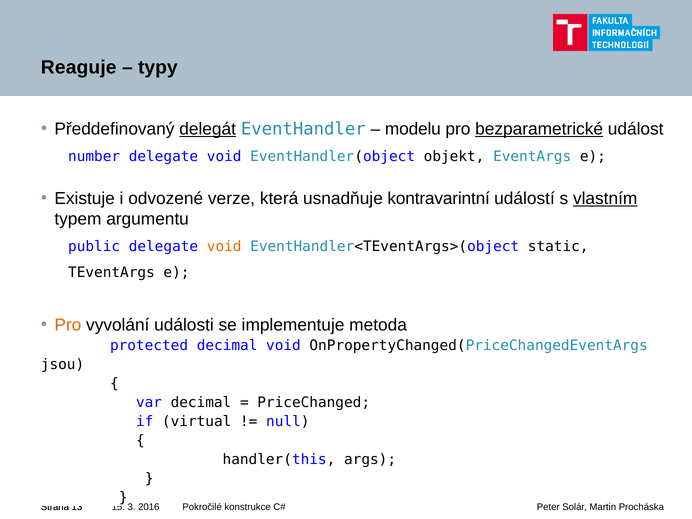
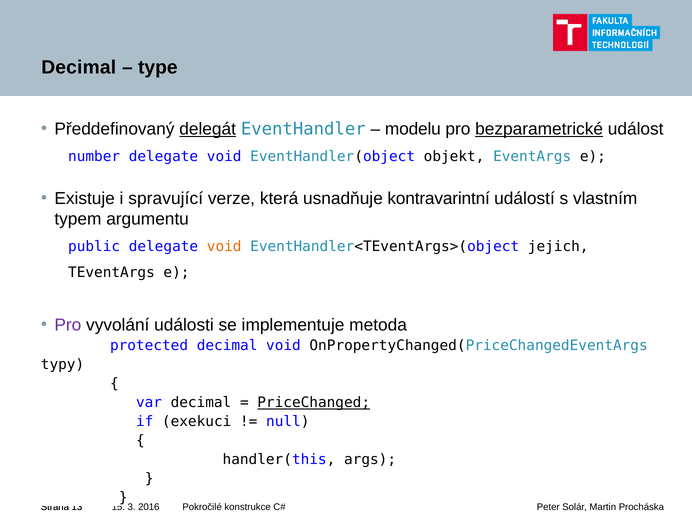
Reaguje at (79, 68): Reaguje -> Decimal
typy: typy -> type
odvozené: odvozené -> spravující
vlastním underline: present -> none
static: static -> jejich
Pro at (68, 325) colour: orange -> purple
jsou: jsou -> typy
PriceChanged underline: none -> present
virtual: virtual -> exekuci
